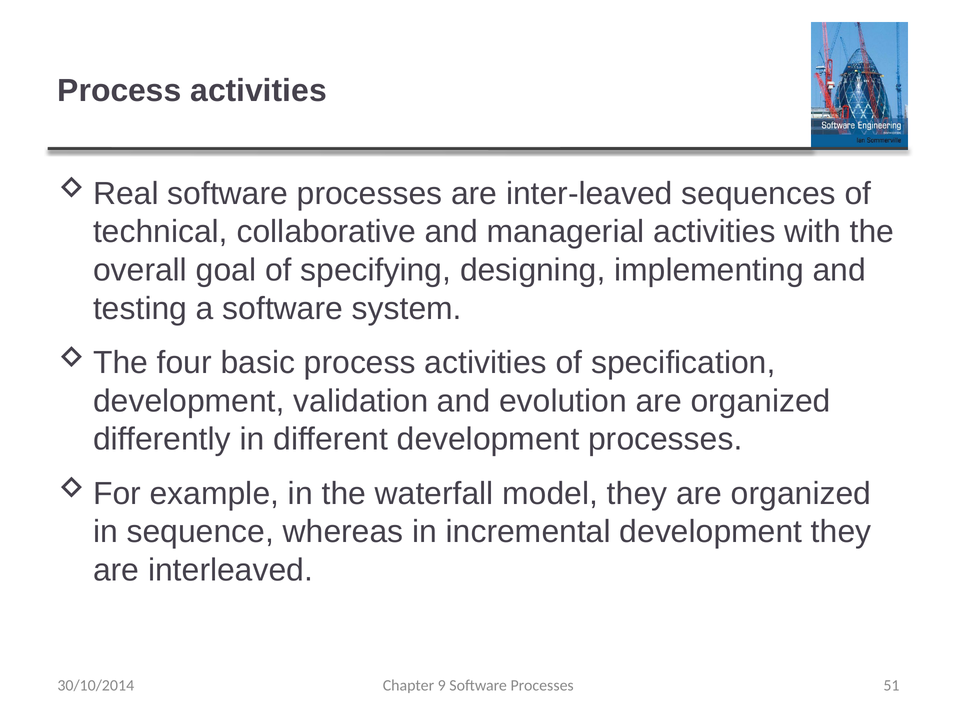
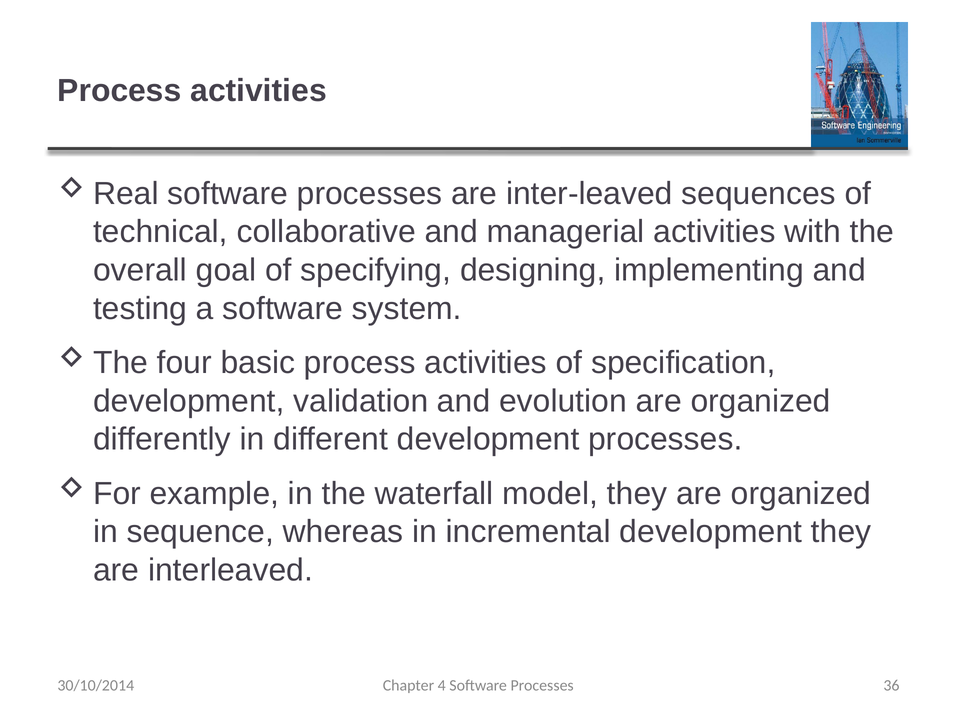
9: 9 -> 4
51: 51 -> 36
